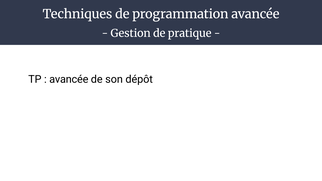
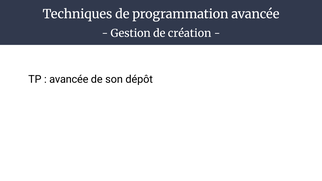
pratique: pratique -> création
